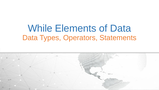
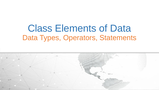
While: While -> Class
